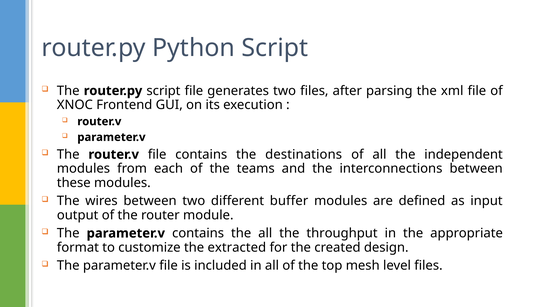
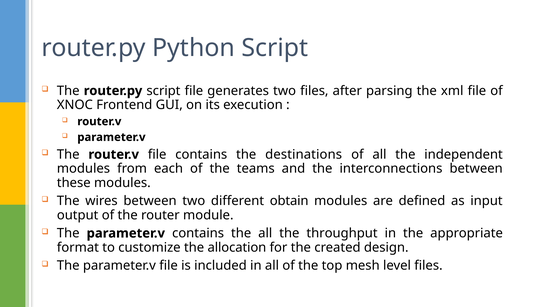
buffer: buffer -> obtain
extracted: extracted -> allocation
